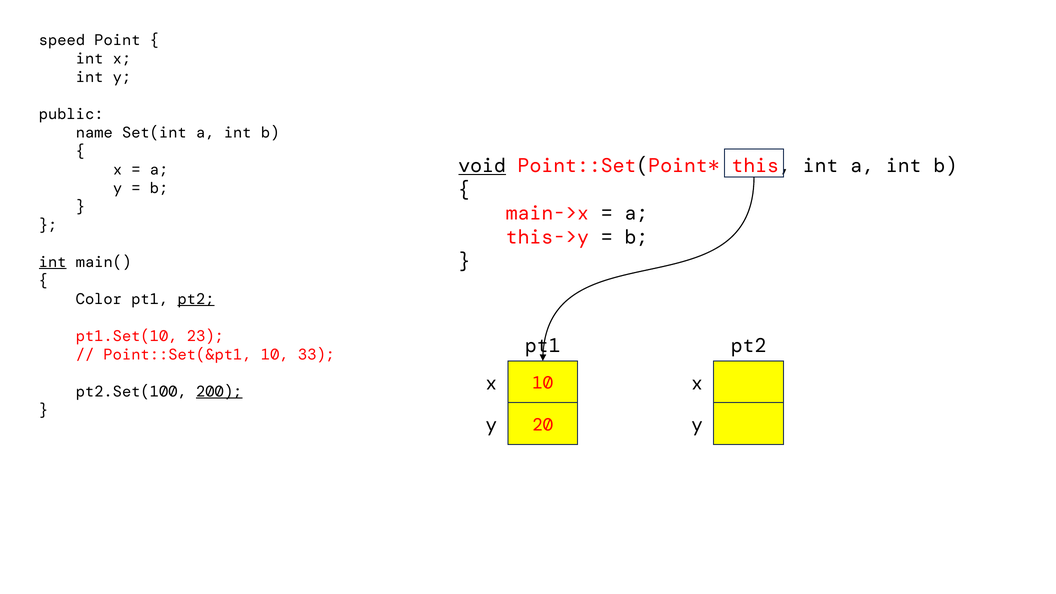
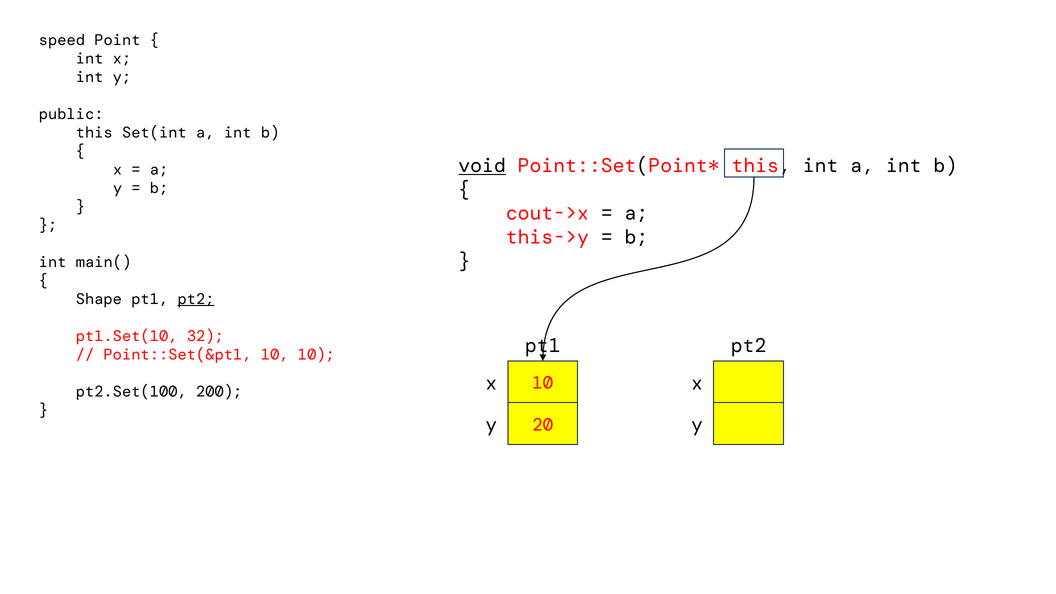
name at (94, 133): name -> this
main->x: main->x -> cout->x
int at (53, 262) underline: present -> none
Color: Color -> Shape
23: 23 -> 32
10 33: 33 -> 10
200 underline: present -> none
